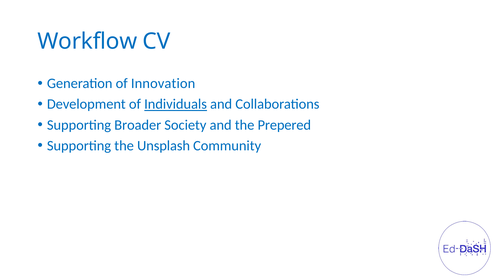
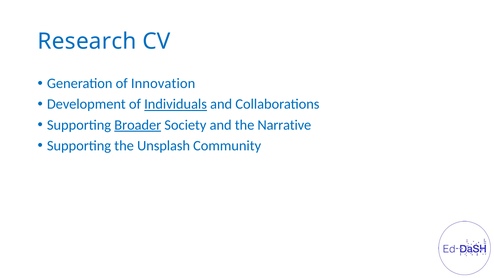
Workflow: Workflow -> Research
Broader underline: none -> present
Prepered: Prepered -> Narrative
